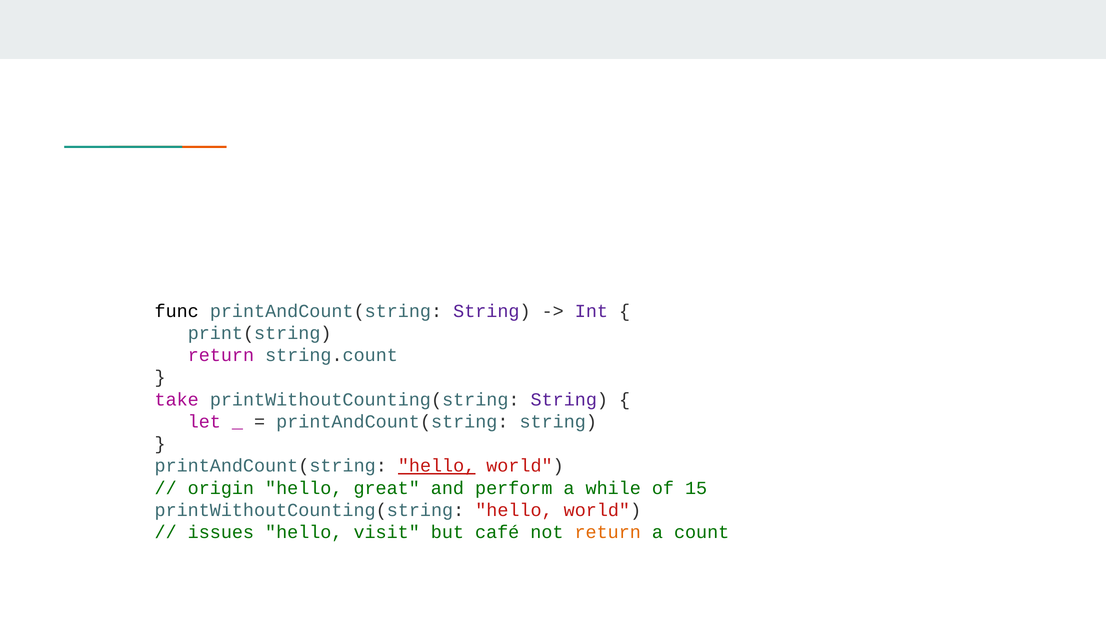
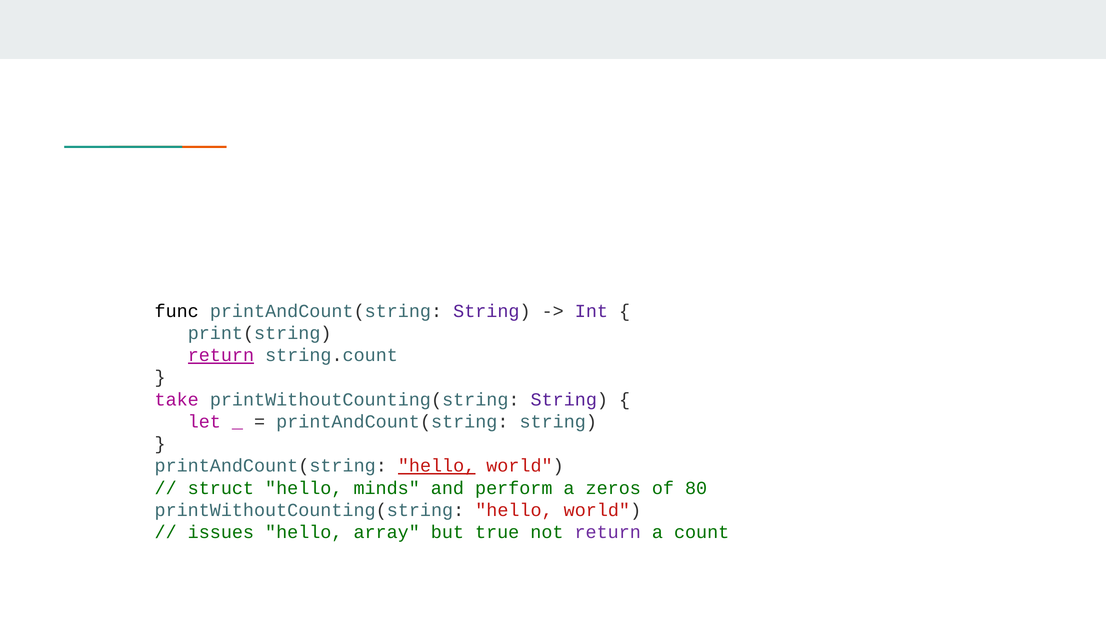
return at (221, 355) underline: none -> present
origin: origin -> struct
great: great -> minds
while: while -> zeros
15: 15 -> 80
visit: visit -> array
café: café -> true
return at (608, 532) colour: orange -> purple
